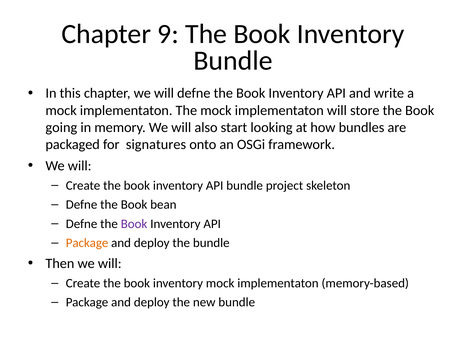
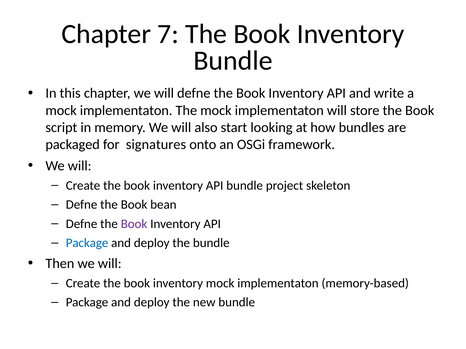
9: 9 -> 7
going: going -> script
Package at (87, 243) colour: orange -> blue
